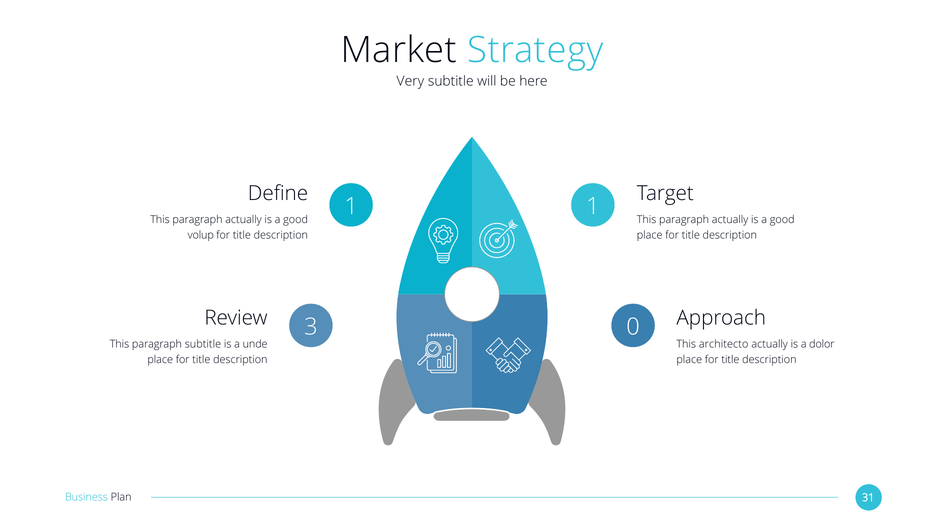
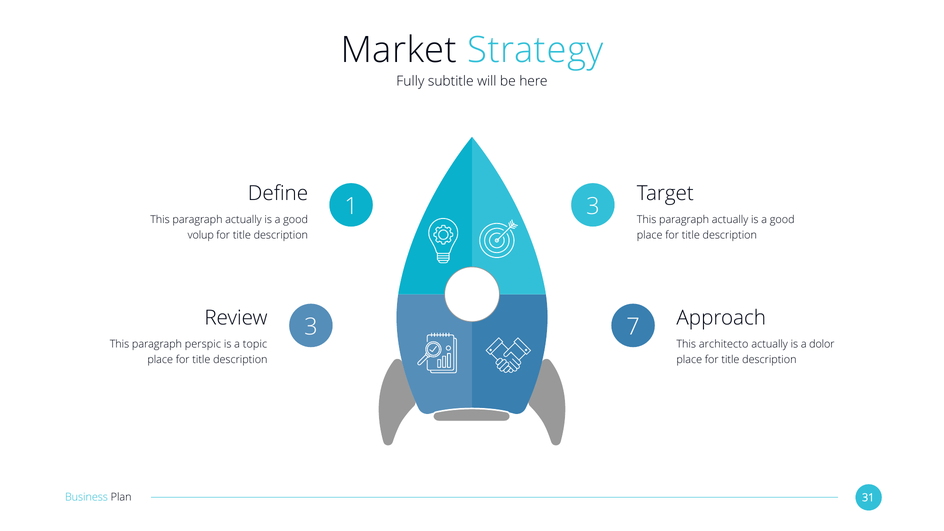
Very: Very -> Fully
1 1: 1 -> 3
0: 0 -> 7
paragraph subtitle: subtitle -> perspic
unde: unde -> topic
